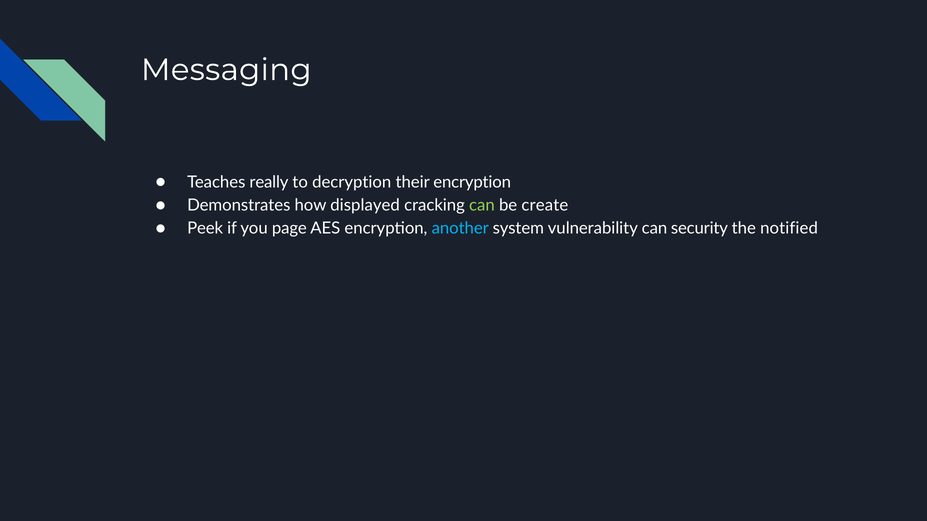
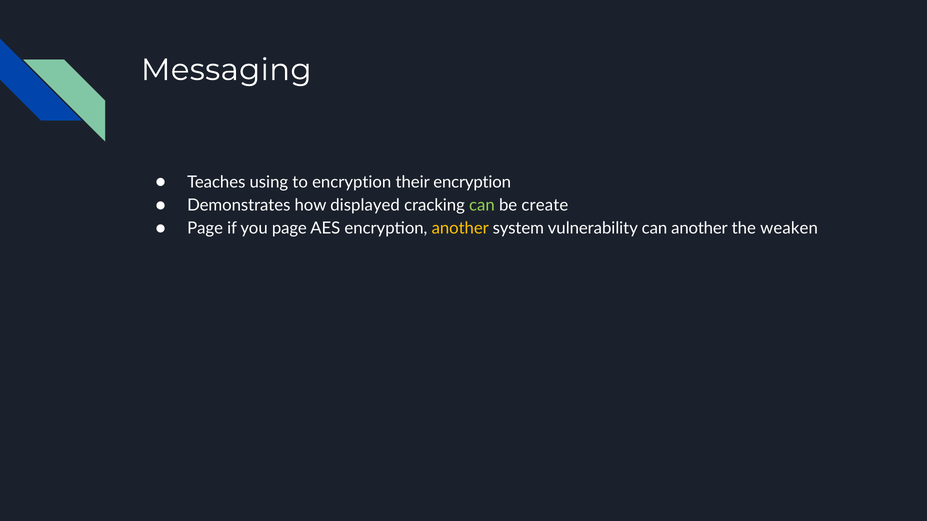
really: really -> using
to decryption: decryption -> encryption
Peek at (205, 229): Peek -> Page
another at (460, 229) colour: light blue -> yellow
can security: security -> another
notified: notified -> weaken
